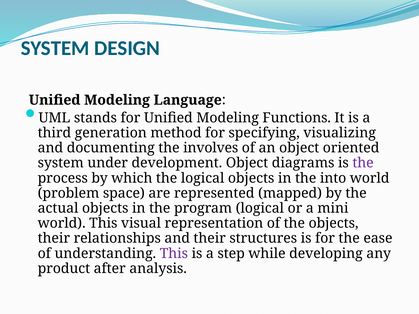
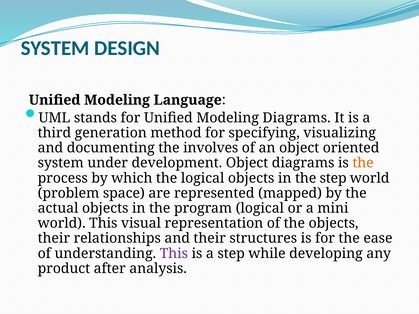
Modeling Functions: Functions -> Diagrams
the at (363, 163) colour: purple -> orange
the into: into -> step
